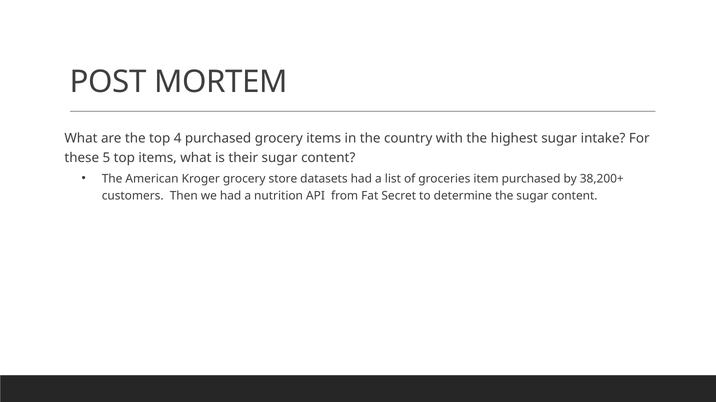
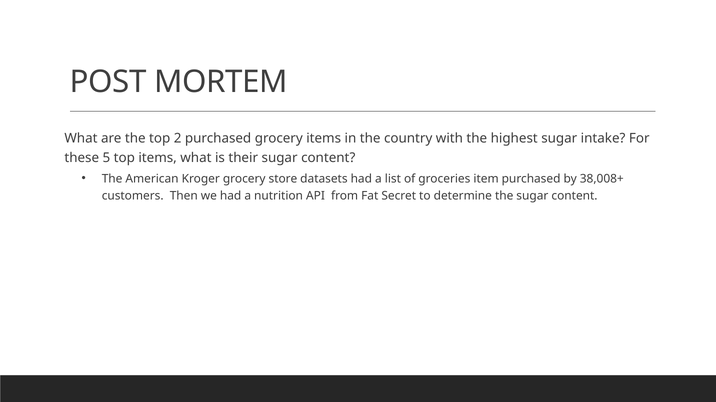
4: 4 -> 2
38,200+: 38,200+ -> 38,008+
